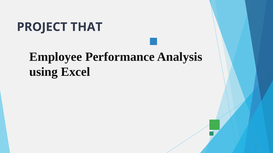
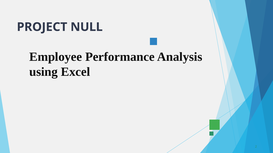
THAT: THAT -> NULL
